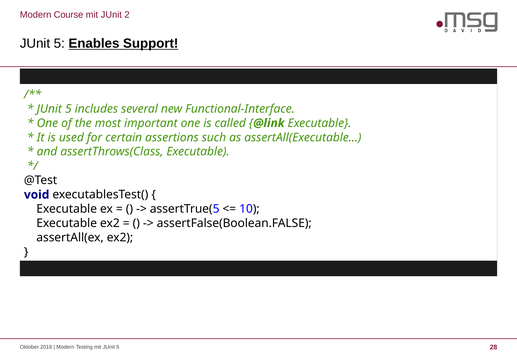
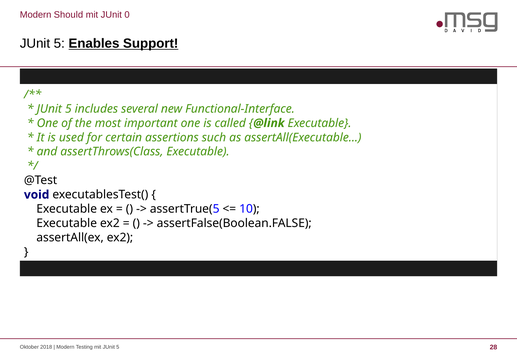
Course: Course -> Should
2: 2 -> 0
